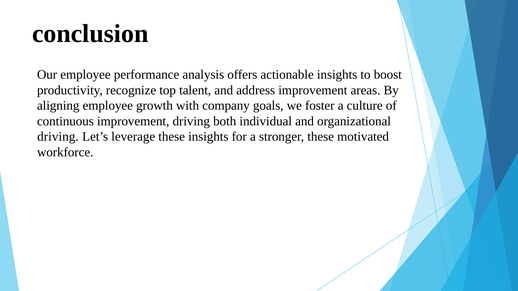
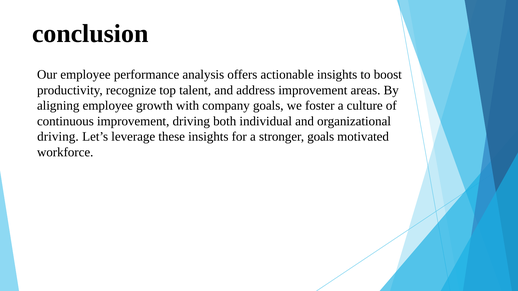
stronger these: these -> goals
